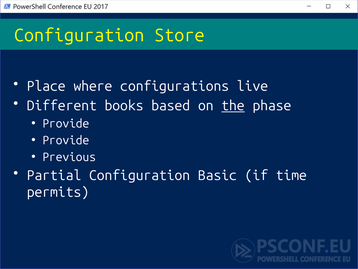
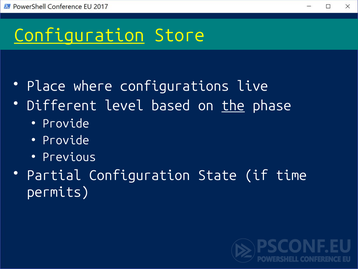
Configuration at (79, 35) underline: none -> present
books: books -> level
Basic: Basic -> State
